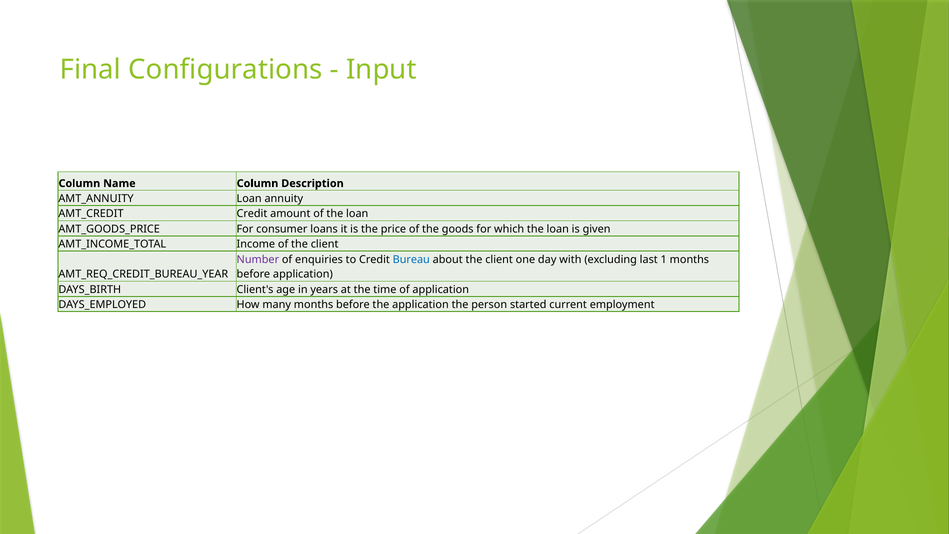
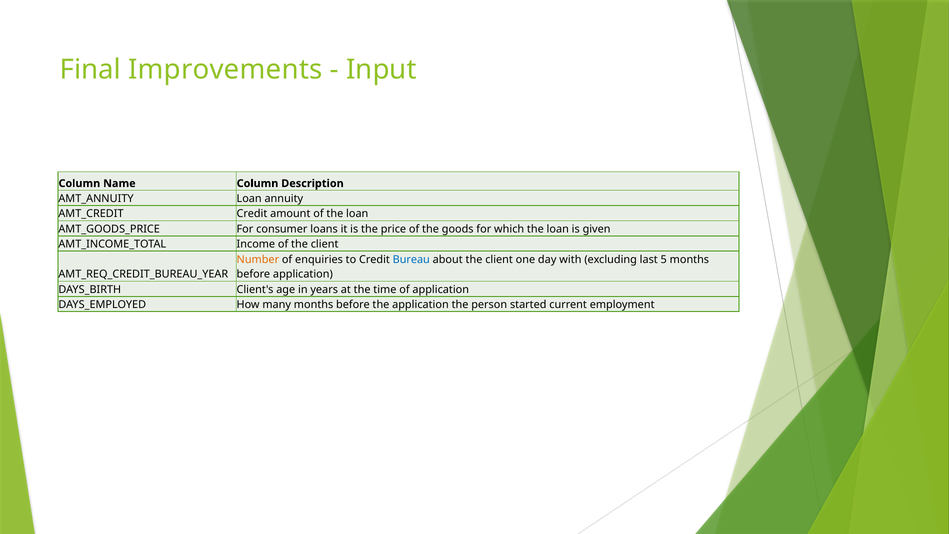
Configurations: Configurations -> Improvements
Number colour: purple -> orange
1: 1 -> 5
